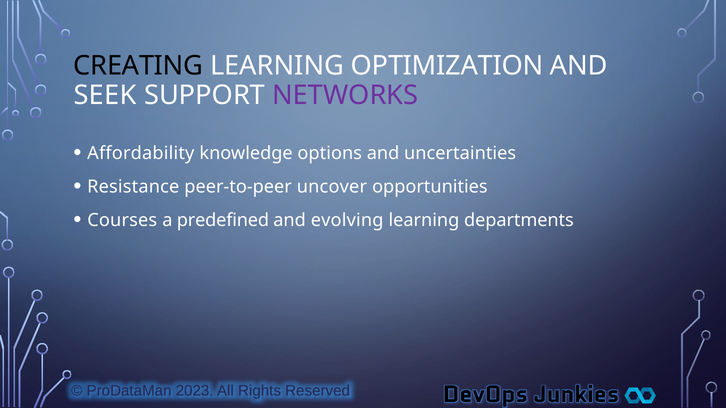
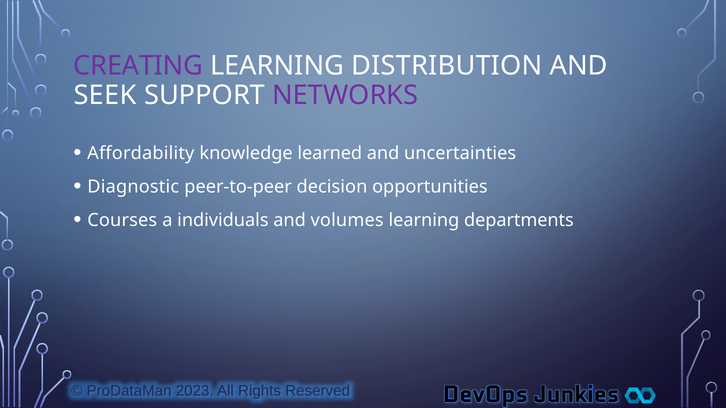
CREATING colour: black -> purple
OPTIMIZATION: OPTIMIZATION -> DISTRIBUTION
options: options -> learned
Resistance: Resistance -> Diagnostic
uncover: uncover -> decision
predefined: predefined -> individuals
evolving: evolving -> volumes
